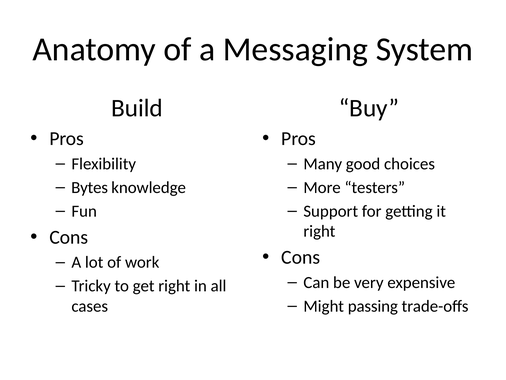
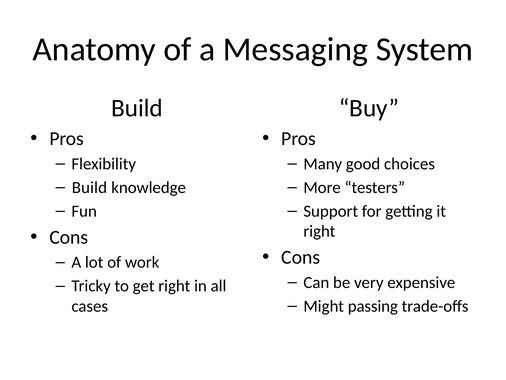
Bytes at (90, 187): Bytes -> Build
